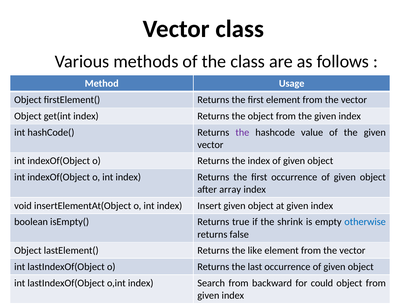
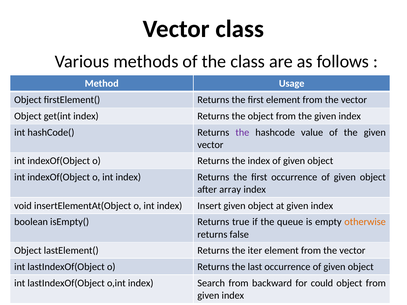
shrink: shrink -> queue
otherwise colour: blue -> orange
like: like -> iter
